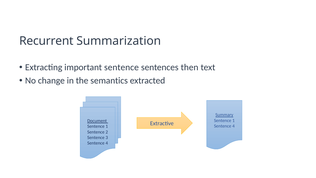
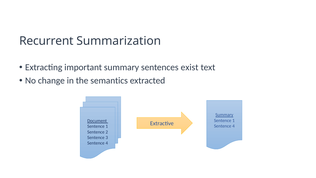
important sentence: sentence -> summary
then: then -> exist
